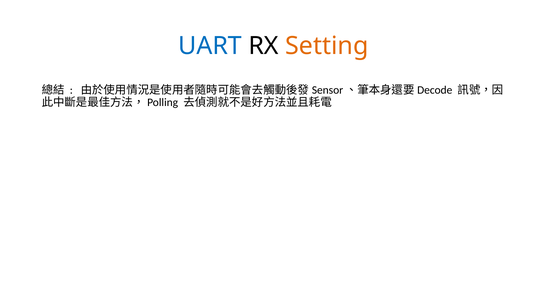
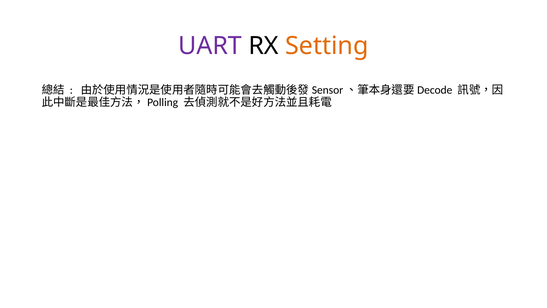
UART colour: blue -> purple
